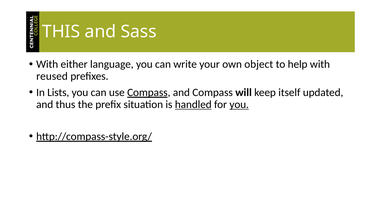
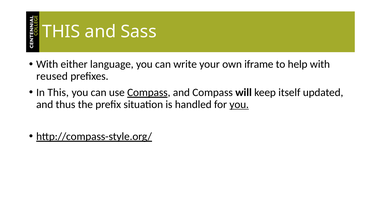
object: object -> iframe
In Lists: Lists -> This
handled underline: present -> none
